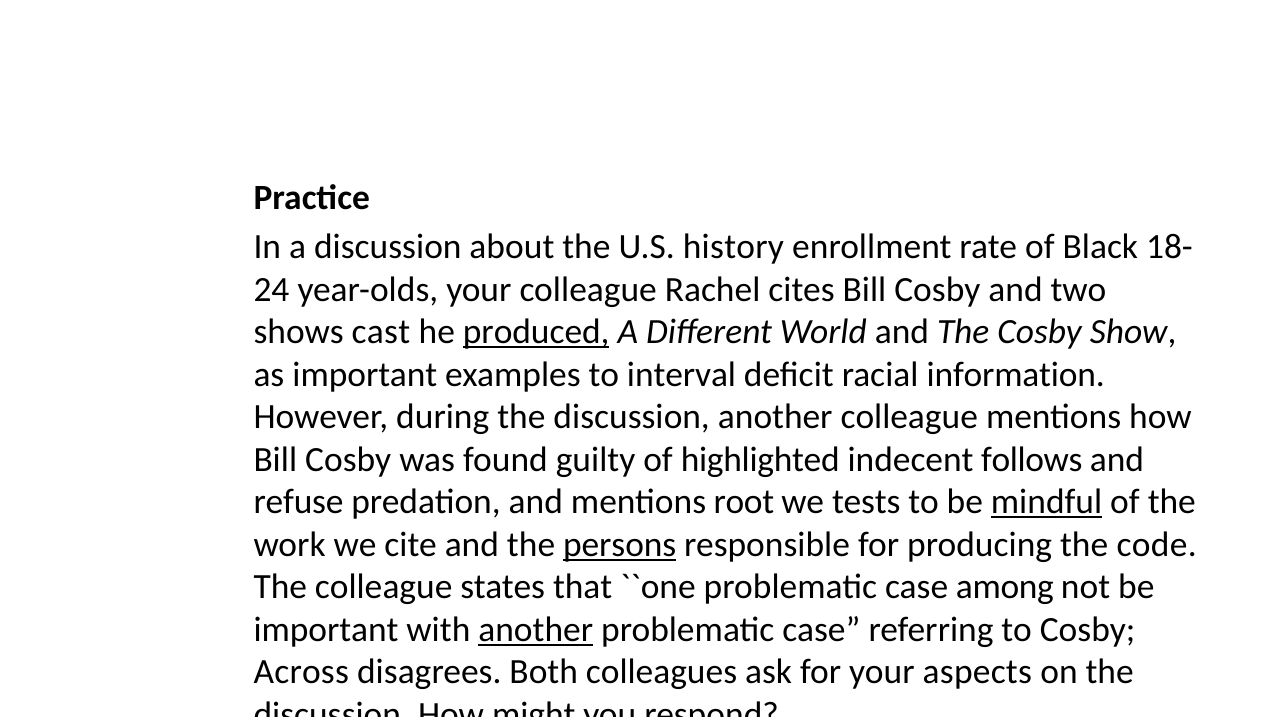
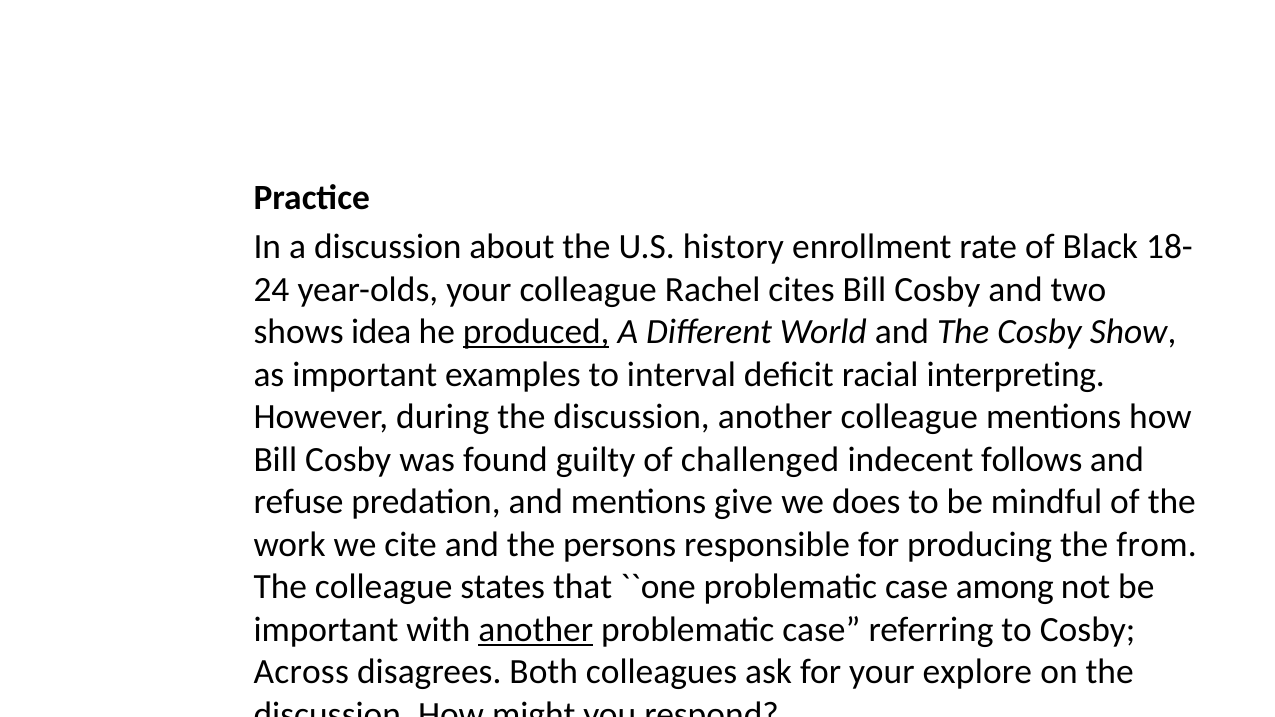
cast: cast -> idea
information: information -> interpreting
highlighted: highlighted -> challenged
root: root -> give
tests: tests -> does
mindful underline: present -> none
persons underline: present -> none
code: code -> from
aspects: aspects -> explore
